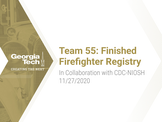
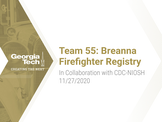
Finished: Finished -> Breanna
